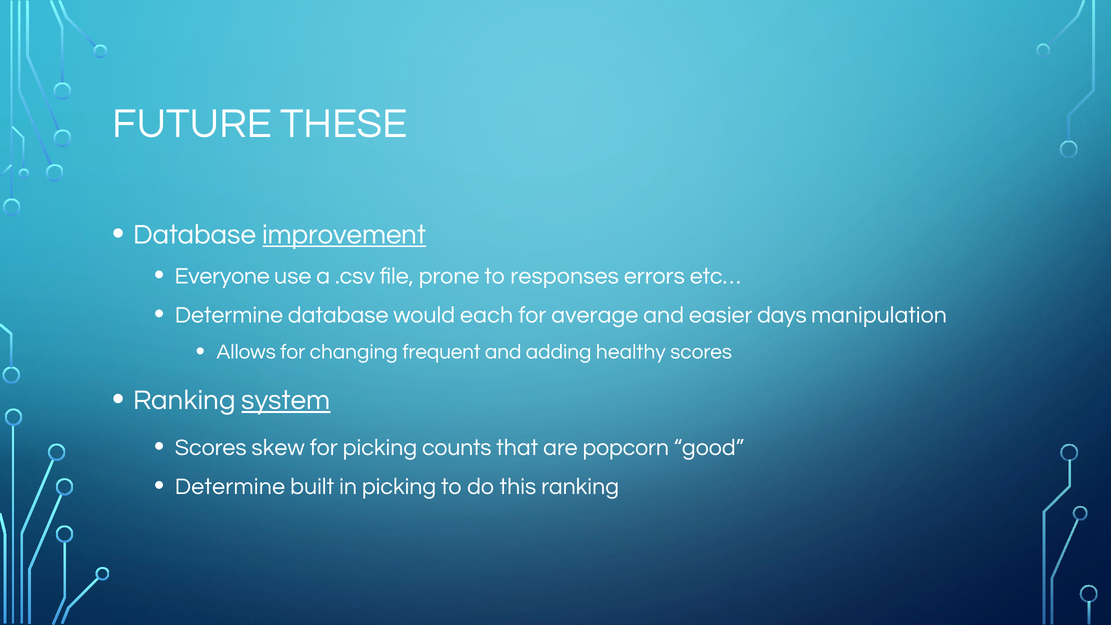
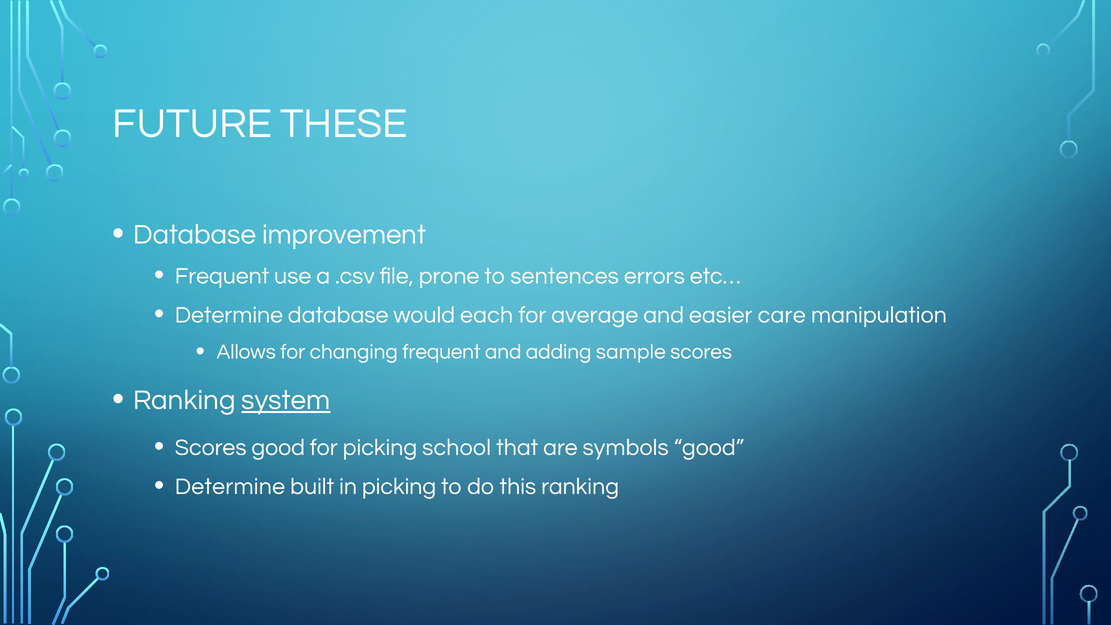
improvement underline: present -> none
Everyone at (222, 276): Everyone -> Frequent
responses: responses -> sentences
days: days -> care
healthy: healthy -> sample
Scores skew: skew -> good
counts: counts -> school
popcorn: popcorn -> symbols
